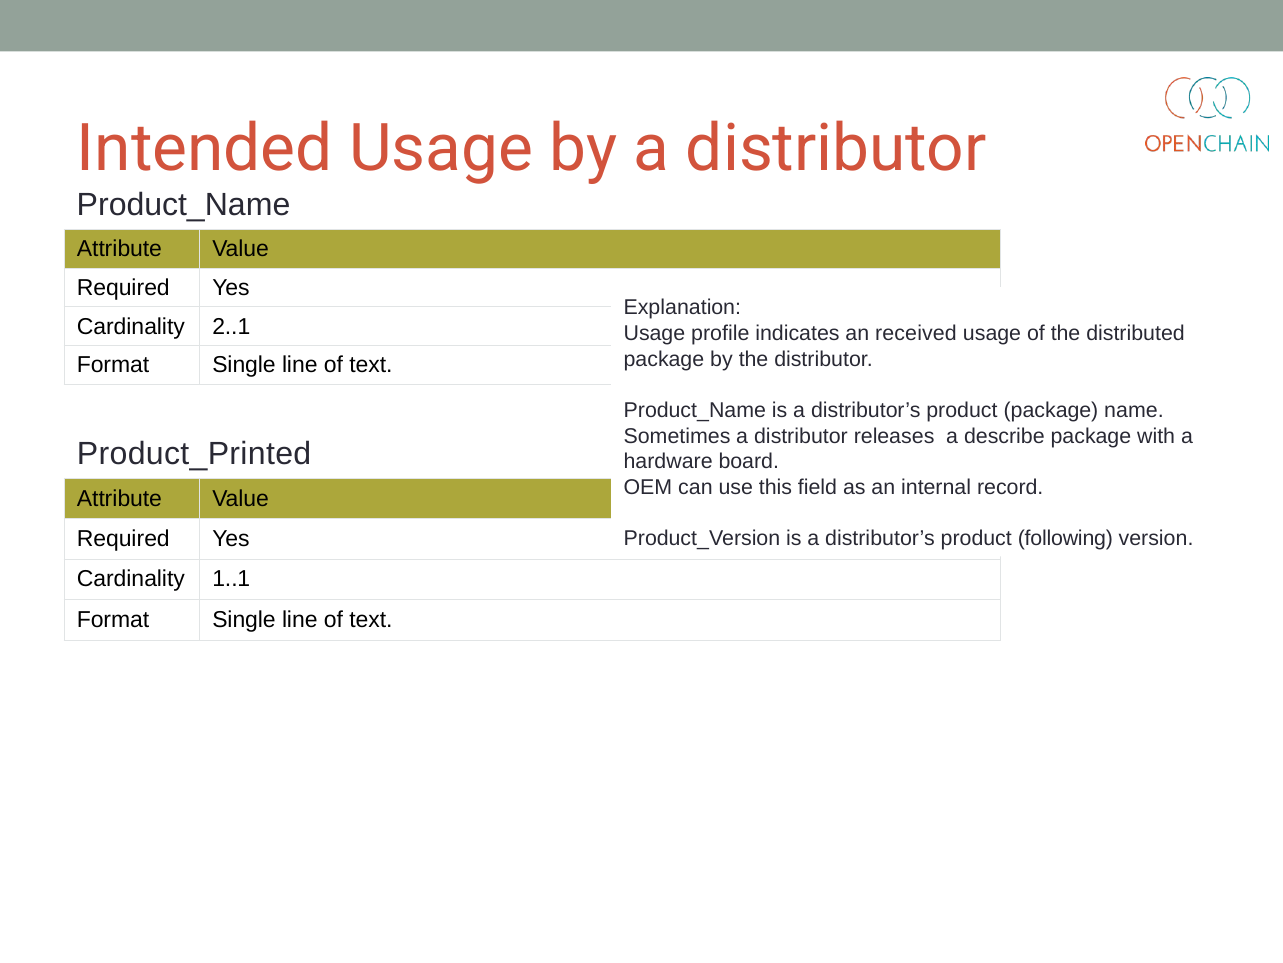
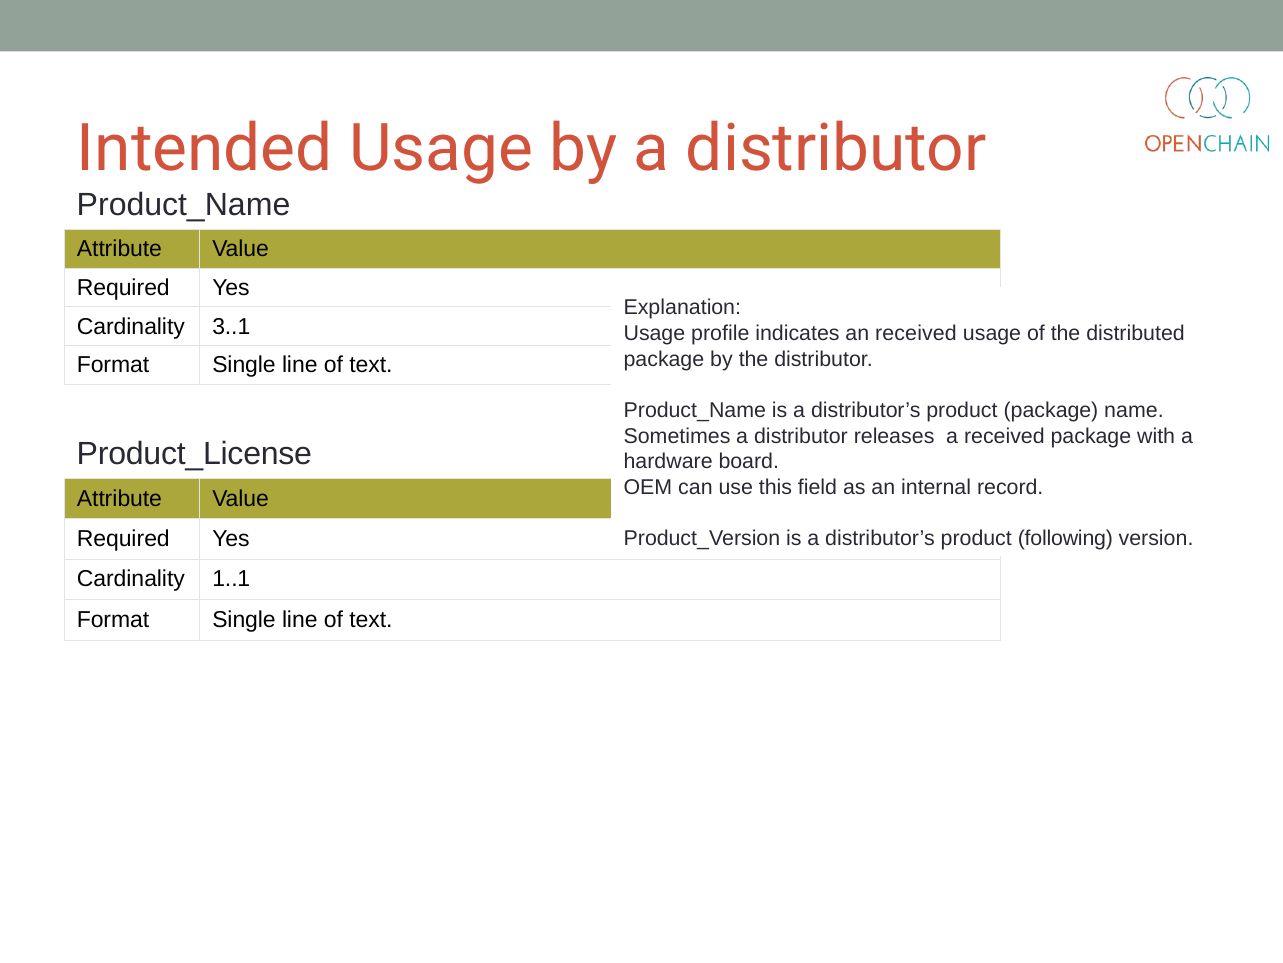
2..1: 2..1 -> 3..1
a describe: describe -> received
Product_Printed: Product_Printed -> Product_License
